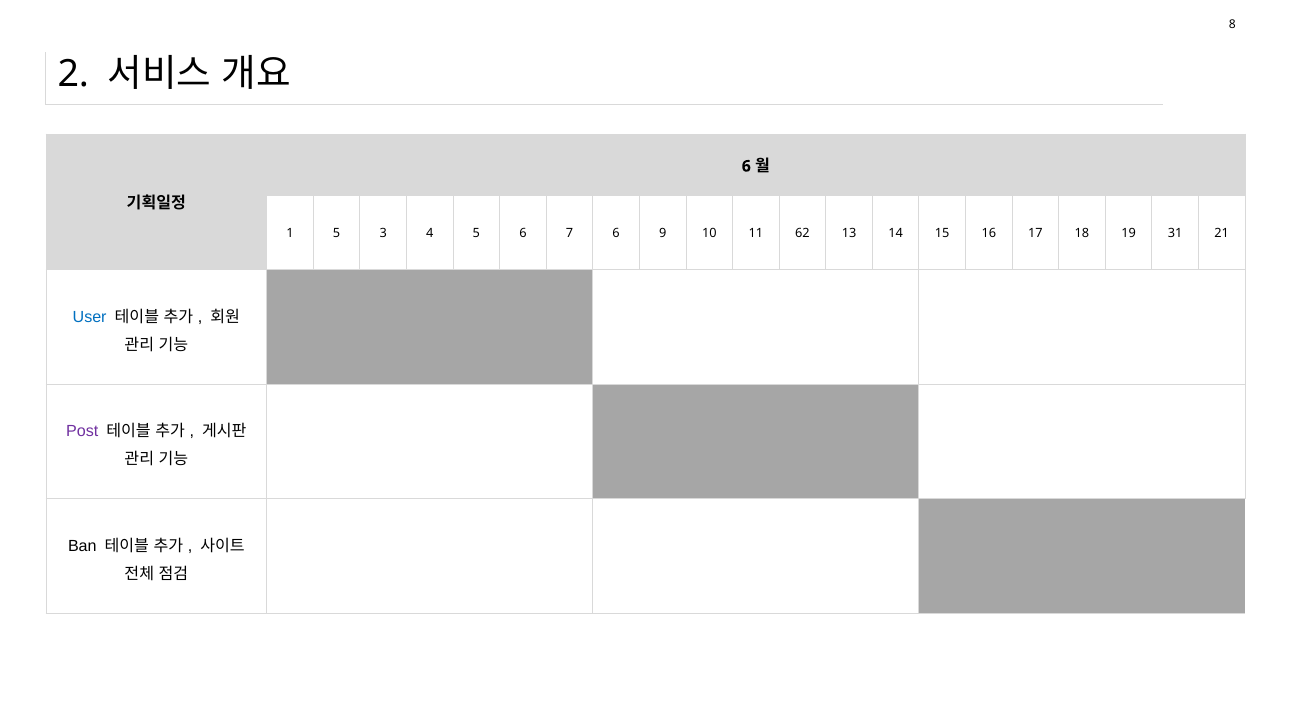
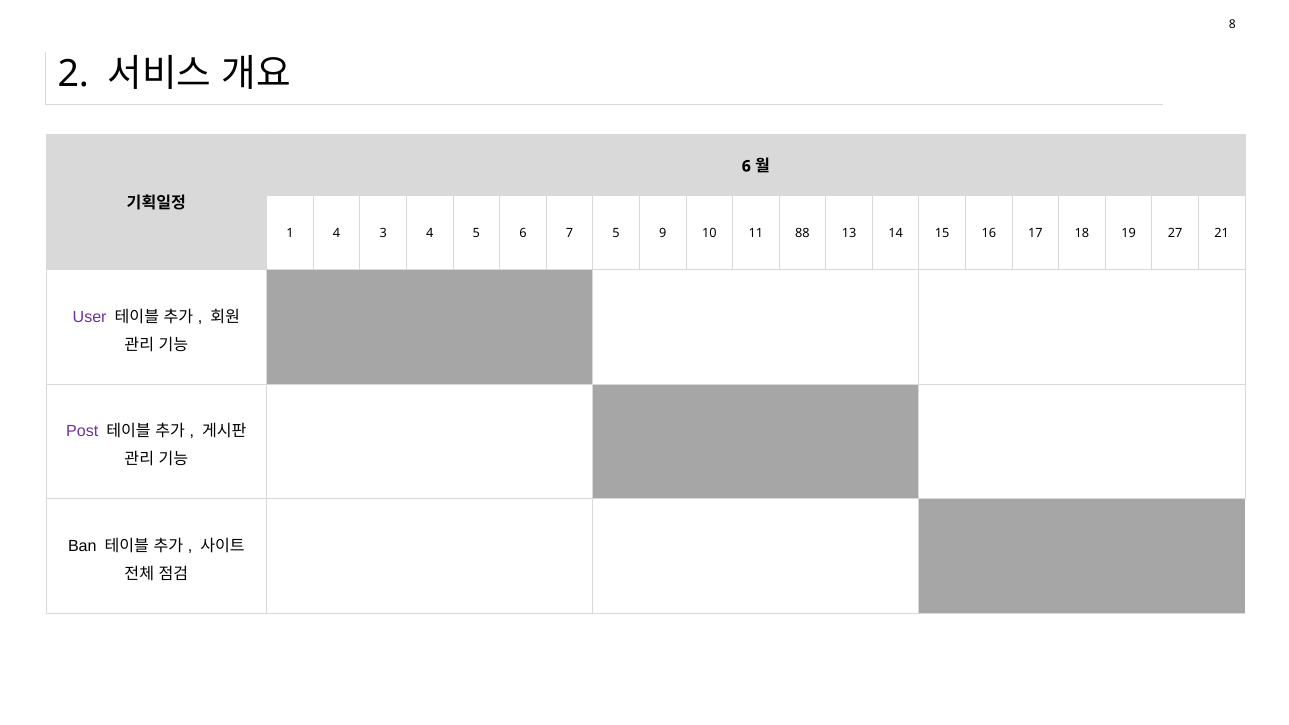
1 5: 5 -> 4
7 6: 6 -> 5
62: 62 -> 88
31: 31 -> 27
User colour: blue -> purple
